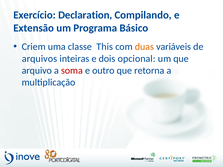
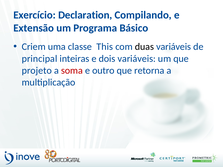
duas colour: orange -> black
arquivos: arquivos -> principal
dois opcional: opcional -> variáveis
arquivo: arquivo -> projeto
